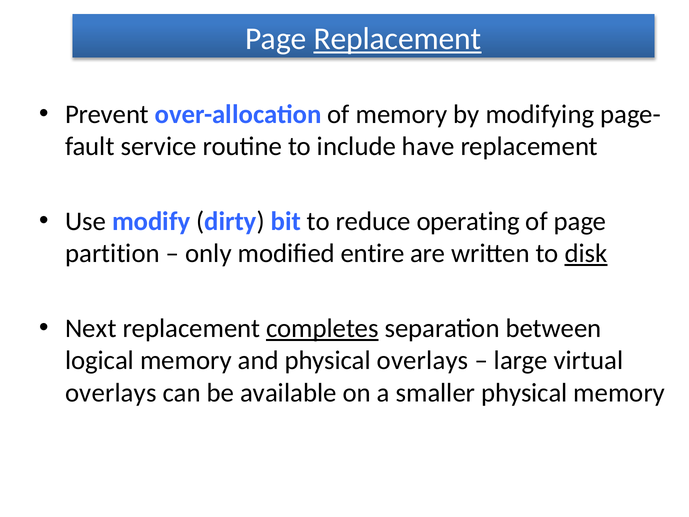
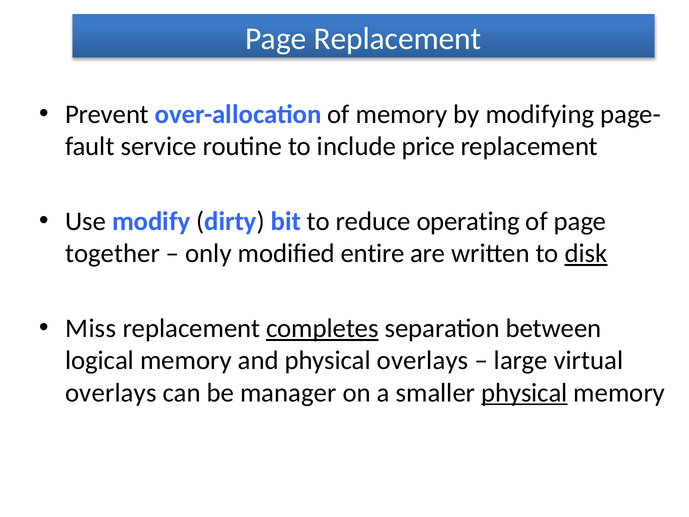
Replacement at (398, 39) underline: present -> none
have: have -> price
partition: partition -> together
Next: Next -> Miss
available: available -> manager
physical at (524, 392) underline: none -> present
